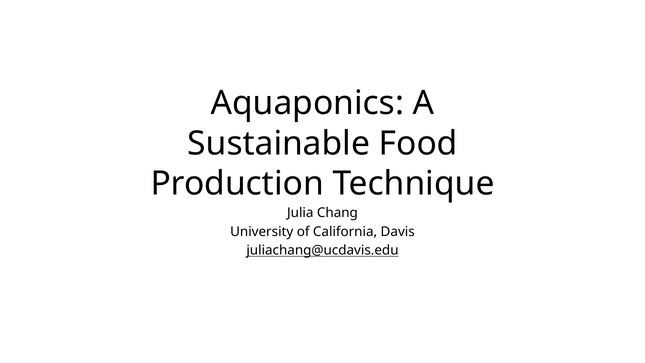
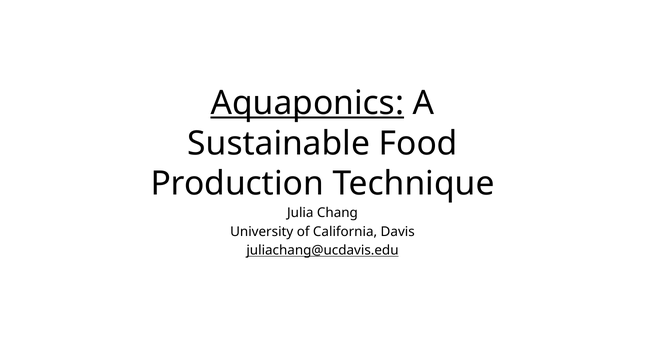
Aquaponics underline: none -> present
